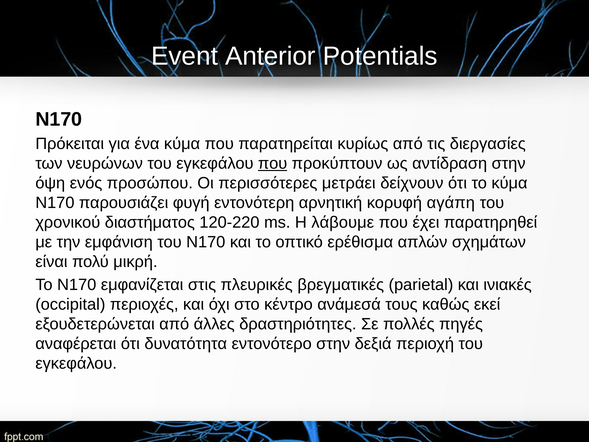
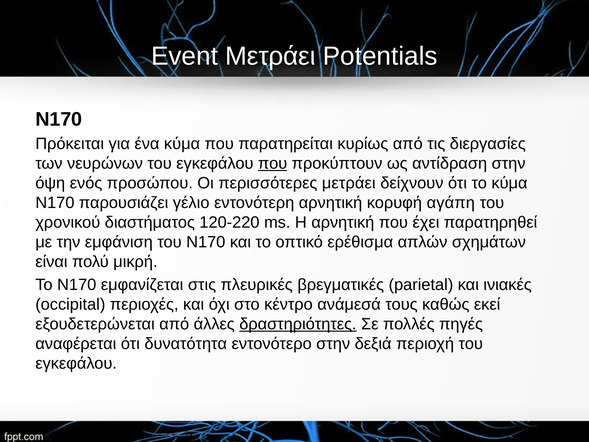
Event Anterior: Anterior -> Μετράει
φυγή: φυγή -> γέλιο
Η λάβουμε: λάβουμε -> αρνητική
δραστηριότητες underline: none -> present
